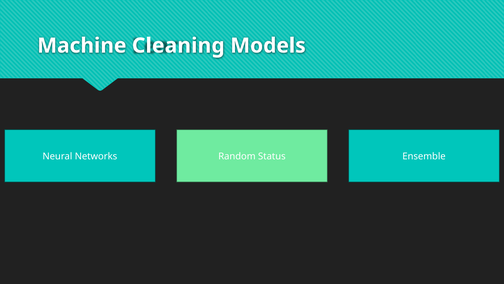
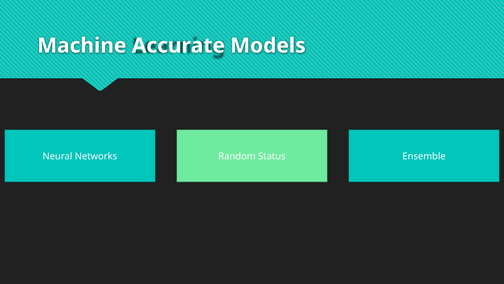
Cleaning: Cleaning -> Accurate
